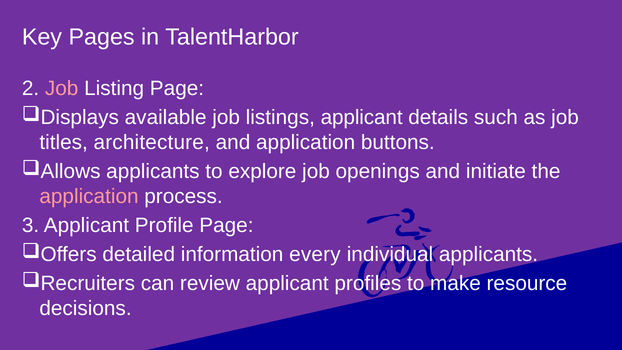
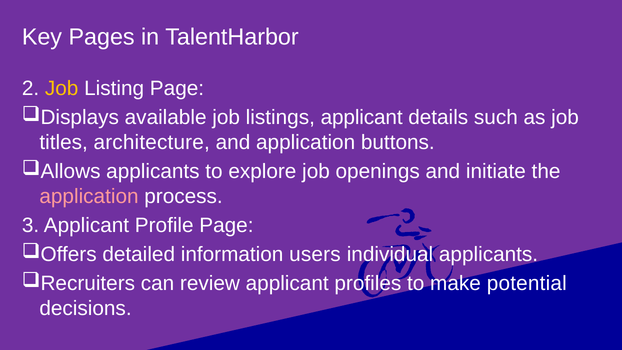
Job at (62, 89) colour: pink -> yellow
every: every -> users
resource: resource -> potential
